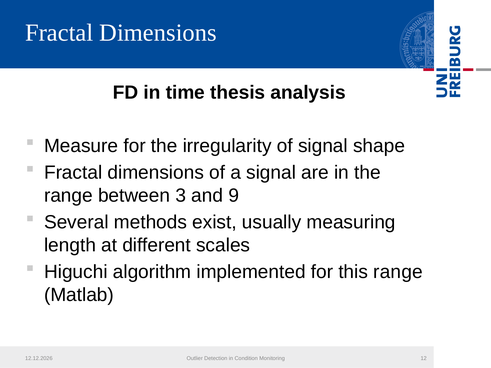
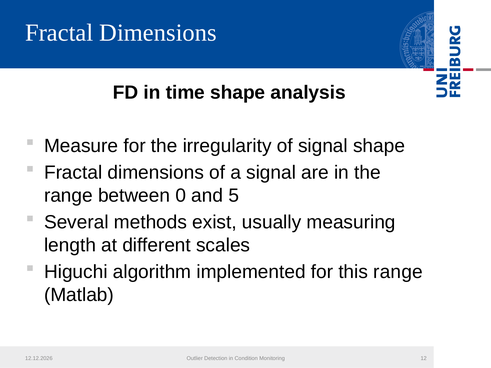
time thesis: thesis -> shape
3: 3 -> 0
9: 9 -> 5
